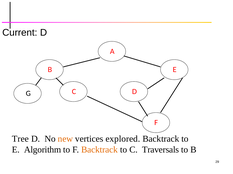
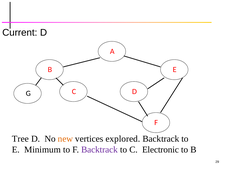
Algorithm: Algorithm -> Minimum
Backtrack at (100, 150) colour: orange -> purple
Traversals: Traversals -> Electronic
